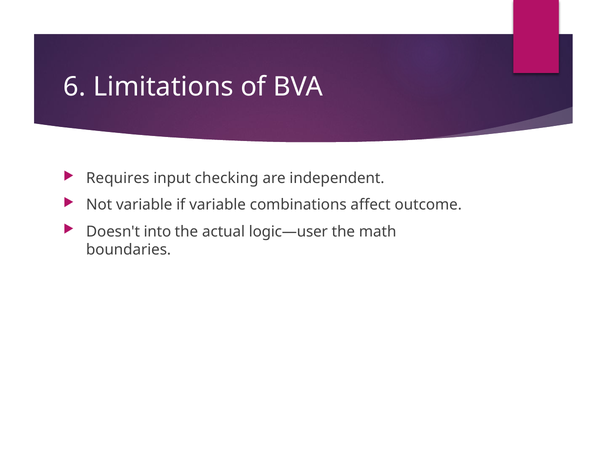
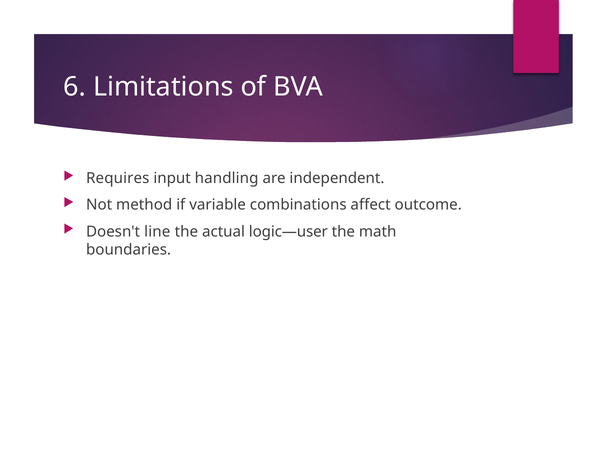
checking: checking -> handling
Not variable: variable -> method
into: into -> line
